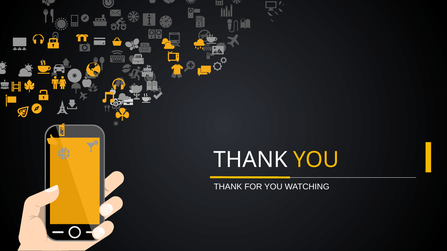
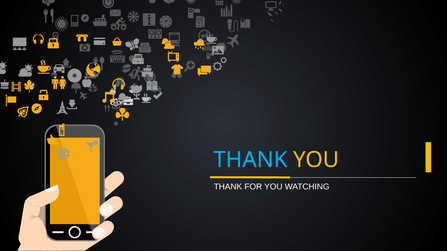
THANK at (250, 160) colour: white -> light blue
